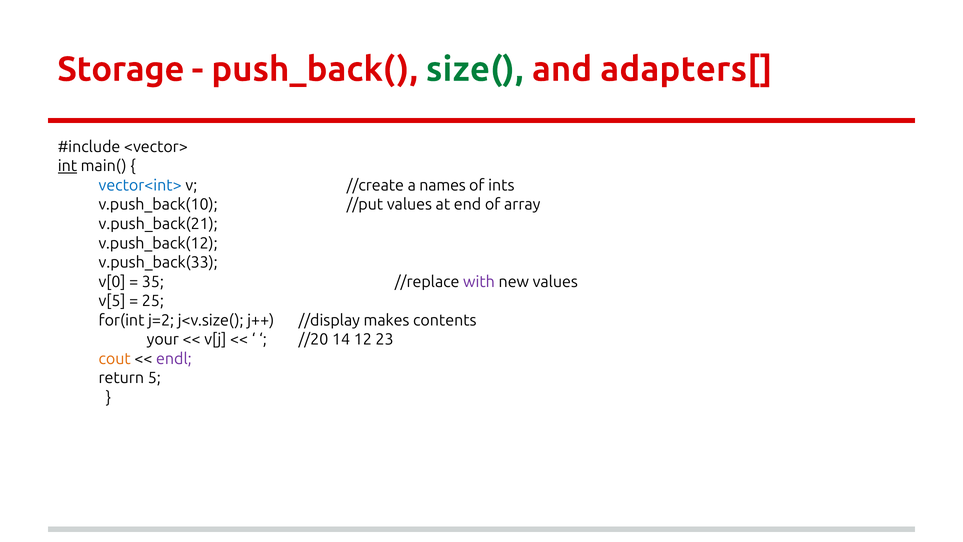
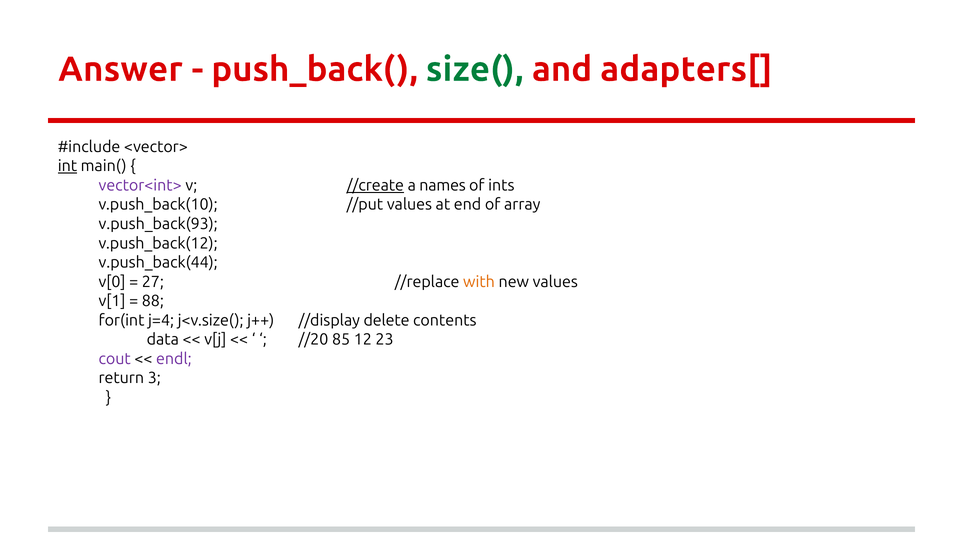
Storage: Storage -> Answer
vector<int> colour: blue -> purple
//create underline: none -> present
v.push_back(21: v.push_back(21 -> v.push_back(93
v.push_back(33: v.push_back(33 -> v.push_back(44
35: 35 -> 27
with colour: purple -> orange
v[5: v[5 -> v[1
25: 25 -> 88
j=2: j=2 -> j=4
makes: makes -> delete
your: your -> data
14: 14 -> 85
cout colour: orange -> purple
5: 5 -> 3
